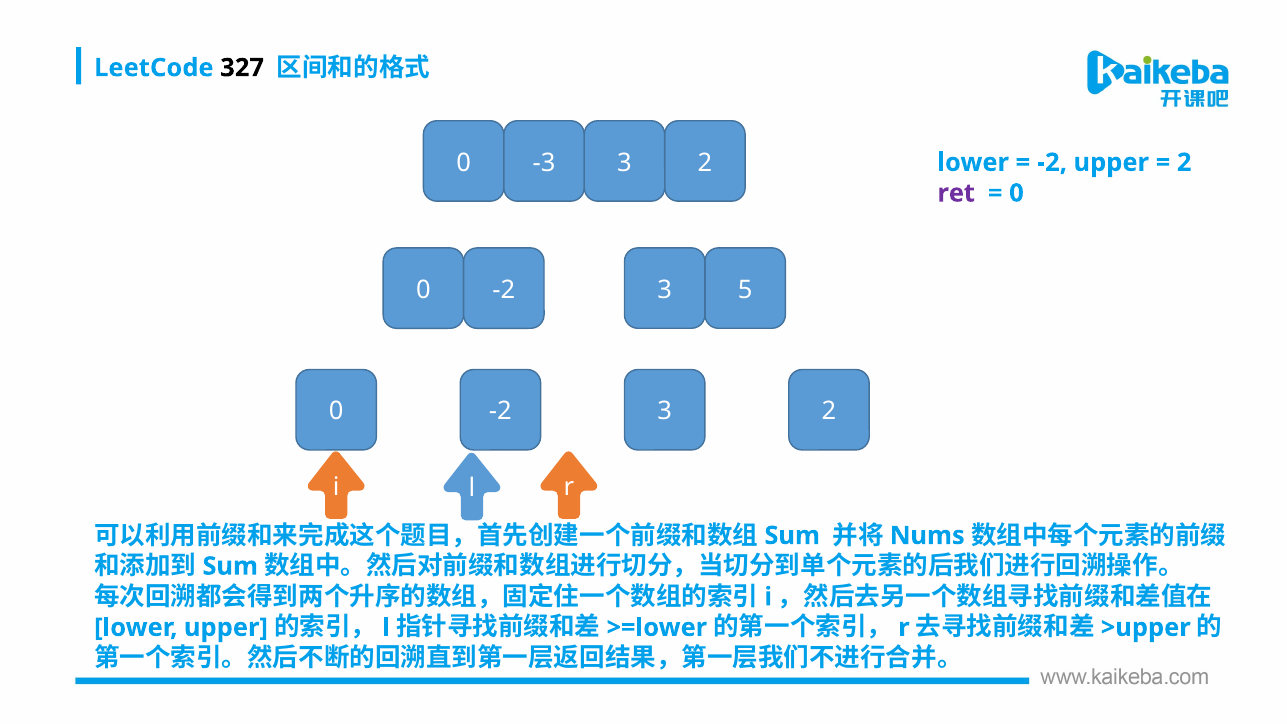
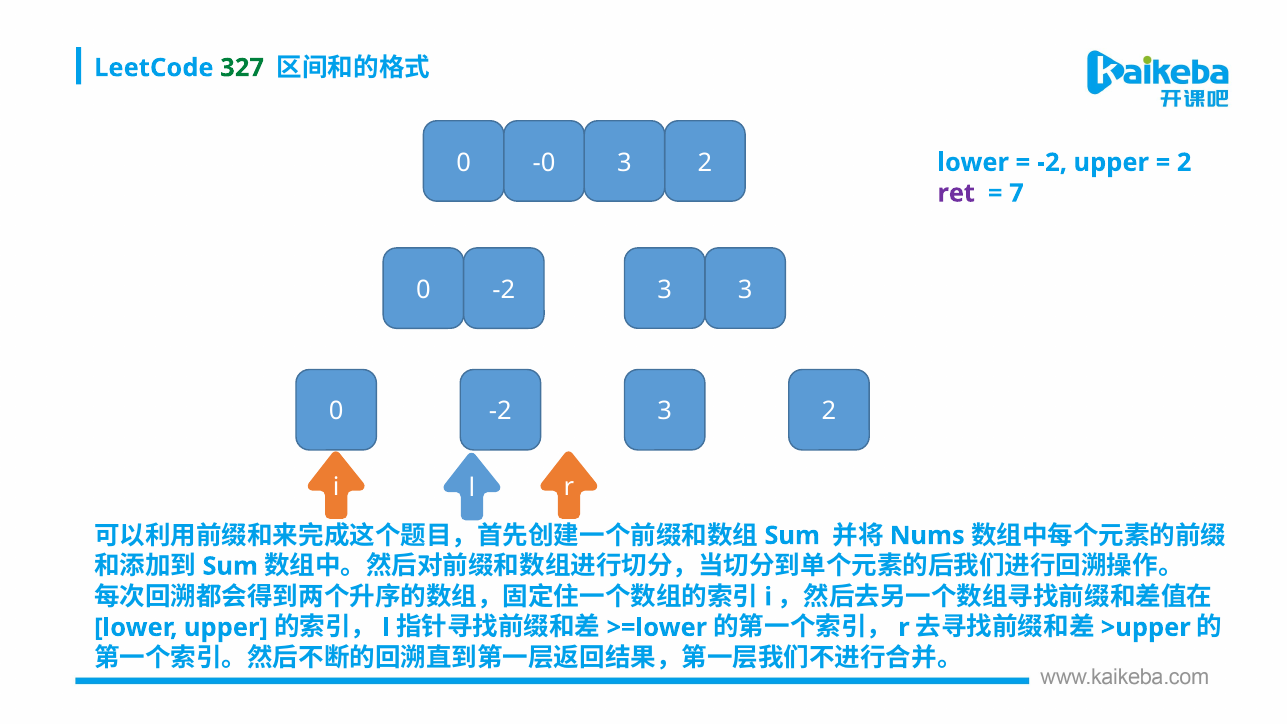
327 colour: black -> green
-3: -3 -> -0
0 at (1016, 193): 0 -> 7
-2 5: 5 -> 3
